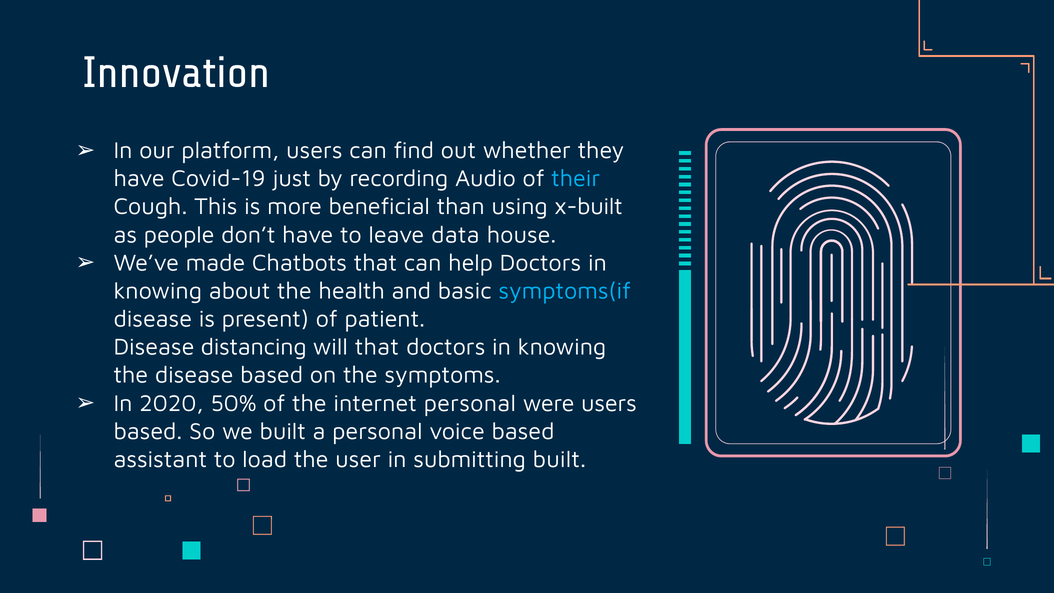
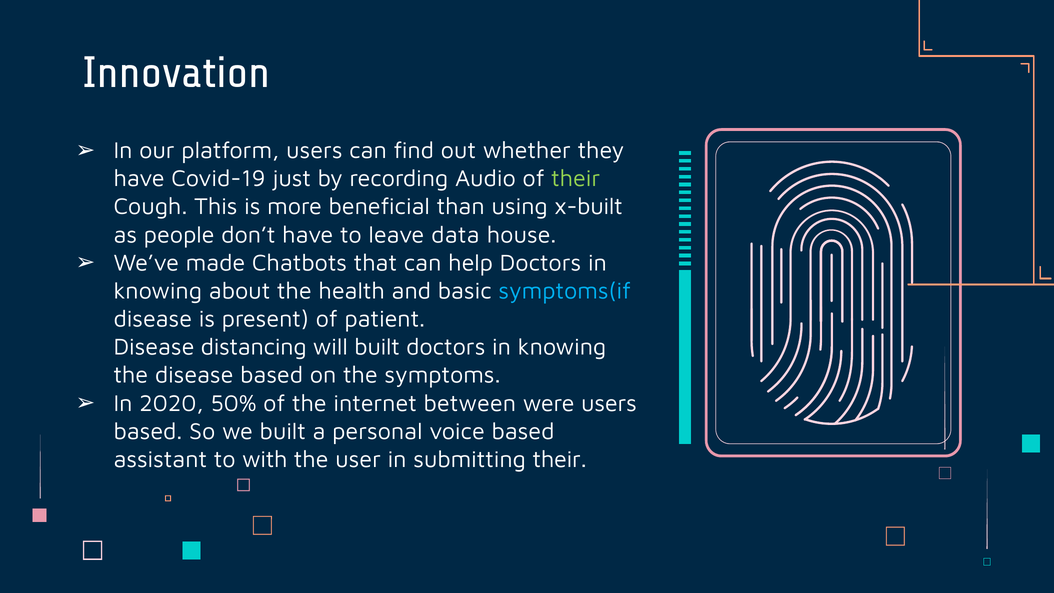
their at (576, 179) colour: light blue -> light green
will that: that -> built
internet personal: personal -> between
load: load -> with
submitting built: built -> their
